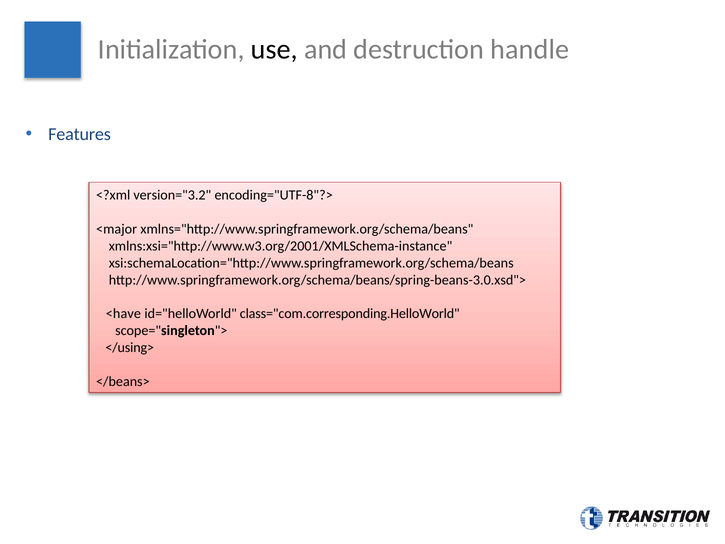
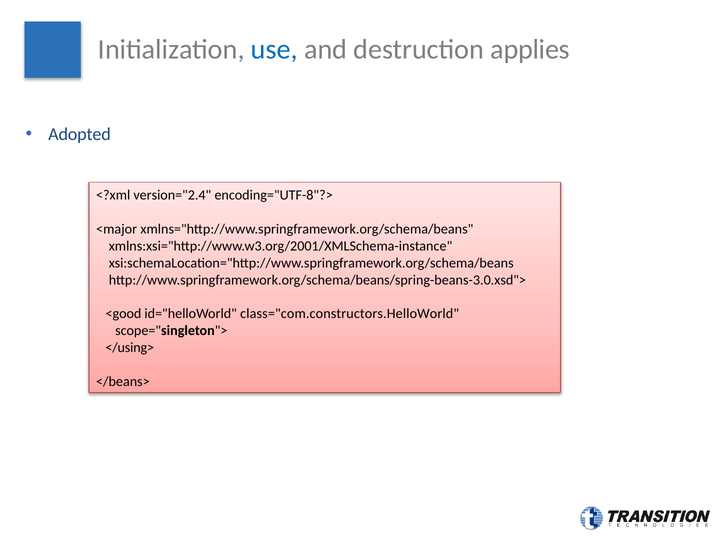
use colour: black -> blue
handle: handle -> applies
Features: Features -> Adopted
version="3.2: version="3.2 -> version="2.4
<have: <have -> <good
class="com.corresponding.HelloWorld: class="com.corresponding.HelloWorld -> class="com.constructors.HelloWorld
